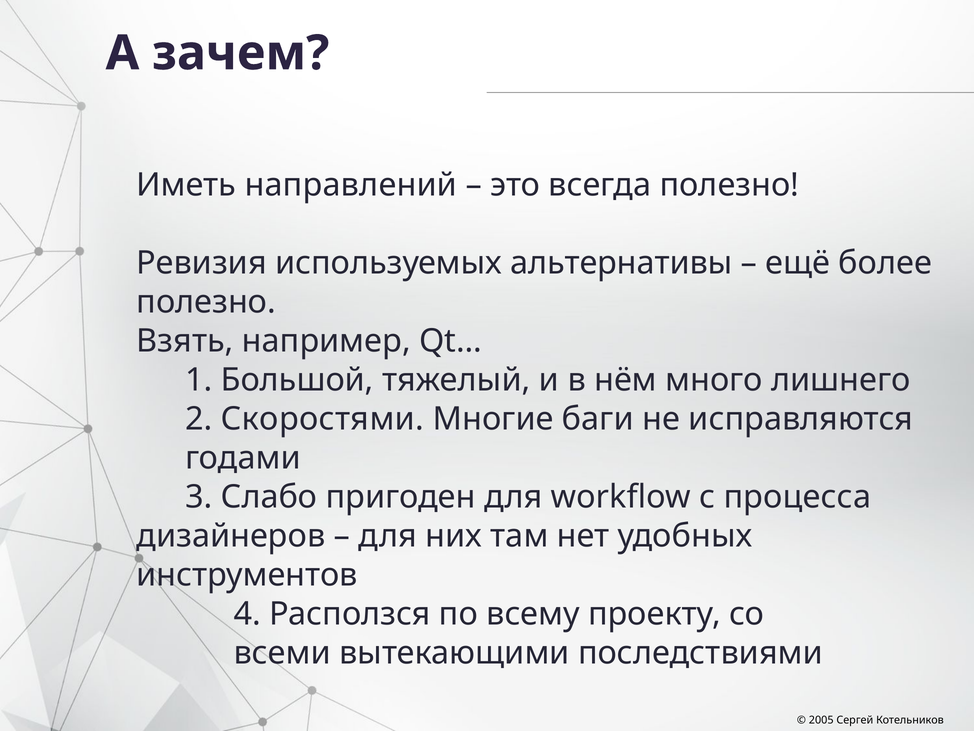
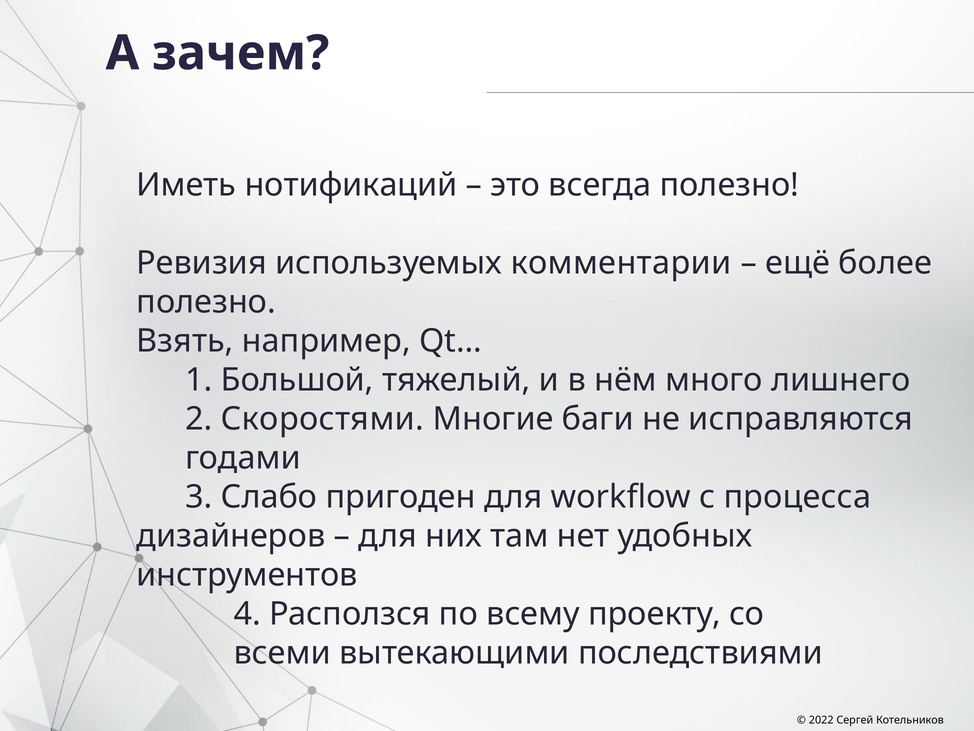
направлений: направлений -> нотификаций
альтернативы: альтернативы -> комментарии
2005: 2005 -> 2022
